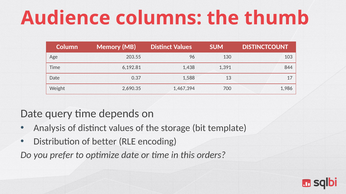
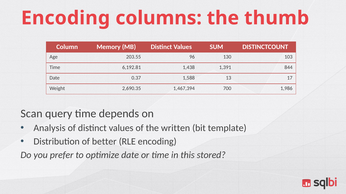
Audience at (66, 18): Audience -> Encoding
Date at (32, 114): Date -> Scan
storage: storage -> written
orders: orders -> stored
